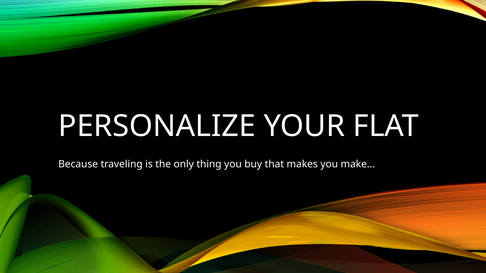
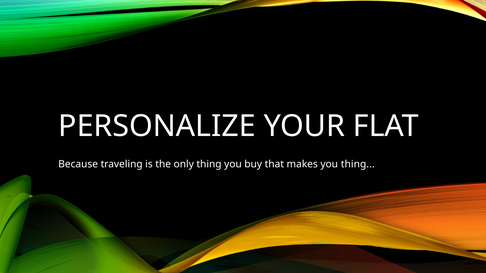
you make: make -> thing
